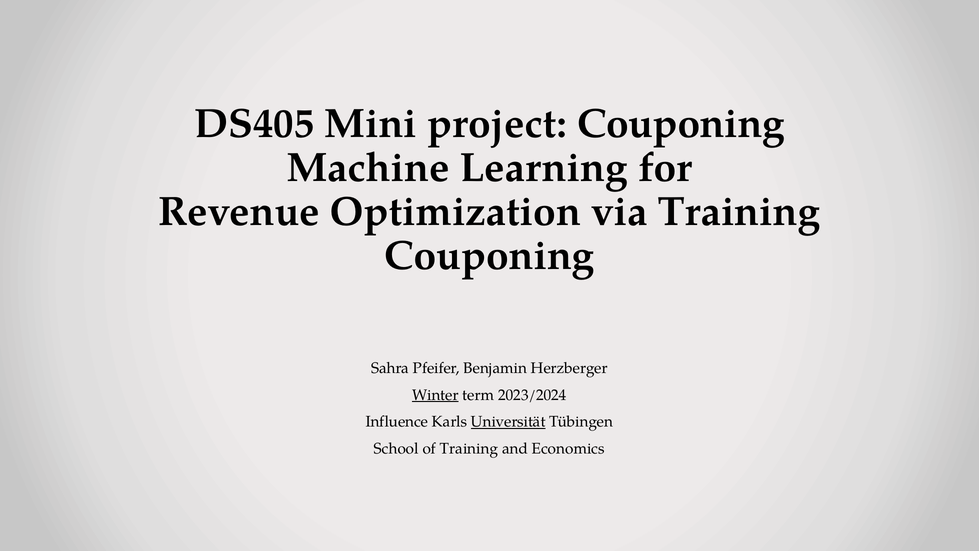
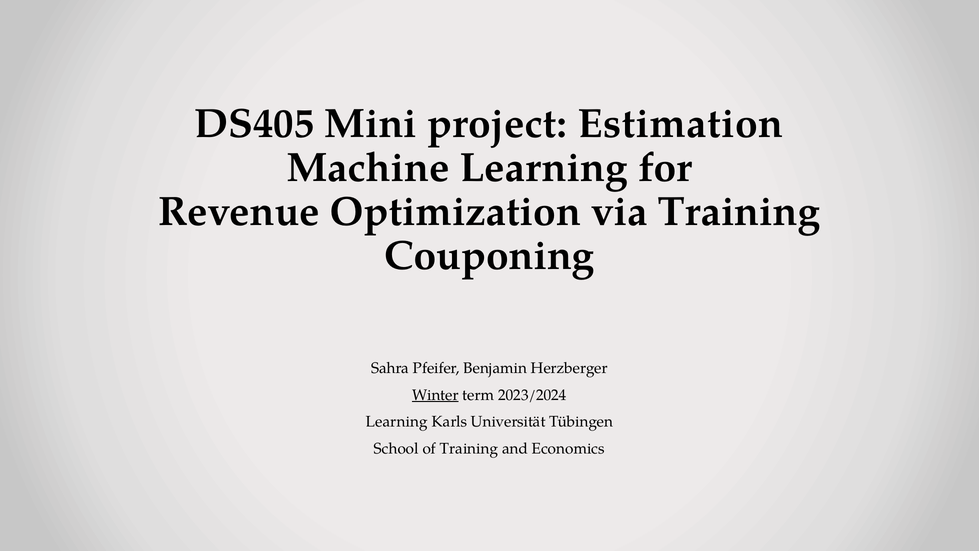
project Couponing: Couponing -> Estimation
Influence at (397, 421): Influence -> Learning
Universität underline: present -> none
